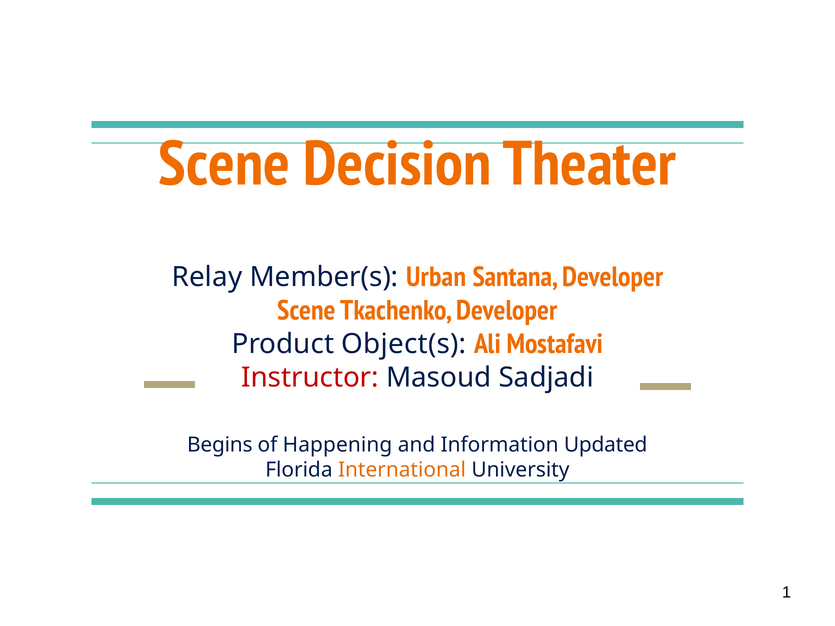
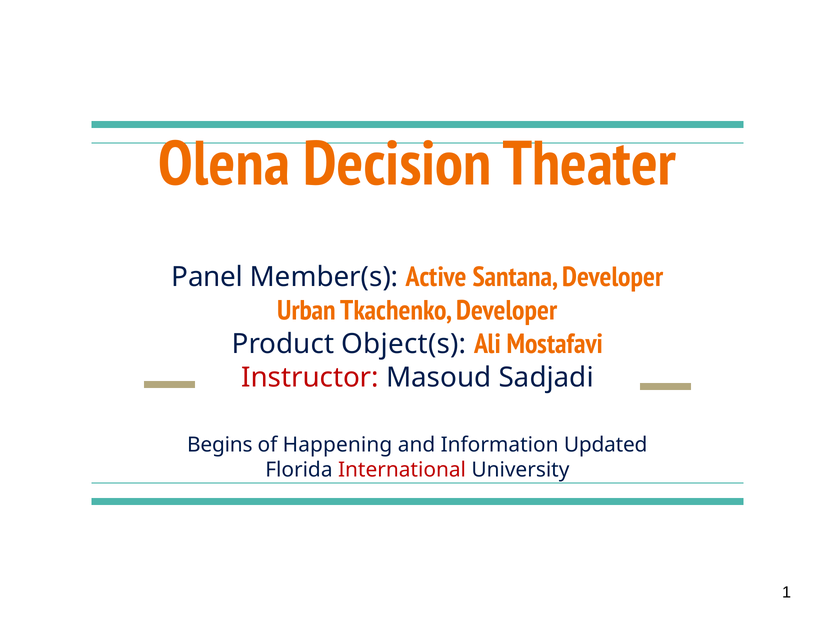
Scene at (224, 164): Scene -> Olena
Relay: Relay -> Panel
Urban: Urban -> Active
Scene at (306, 311): Scene -> Urban
International colour: orange -> red
